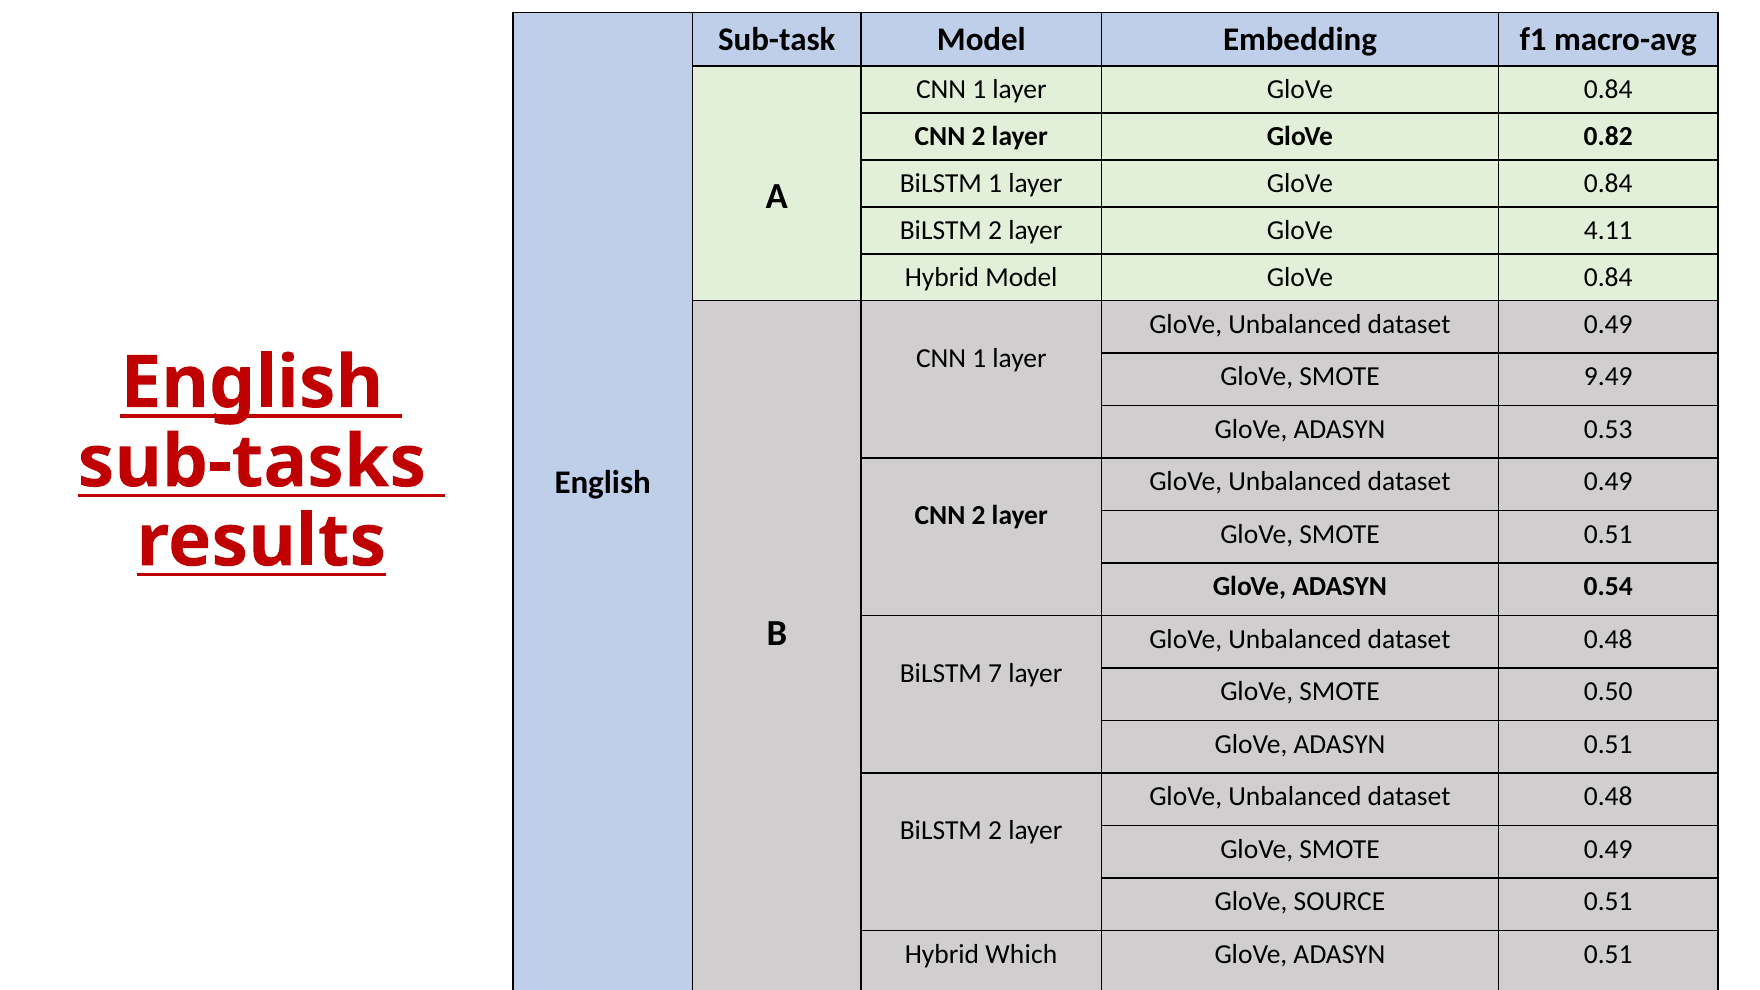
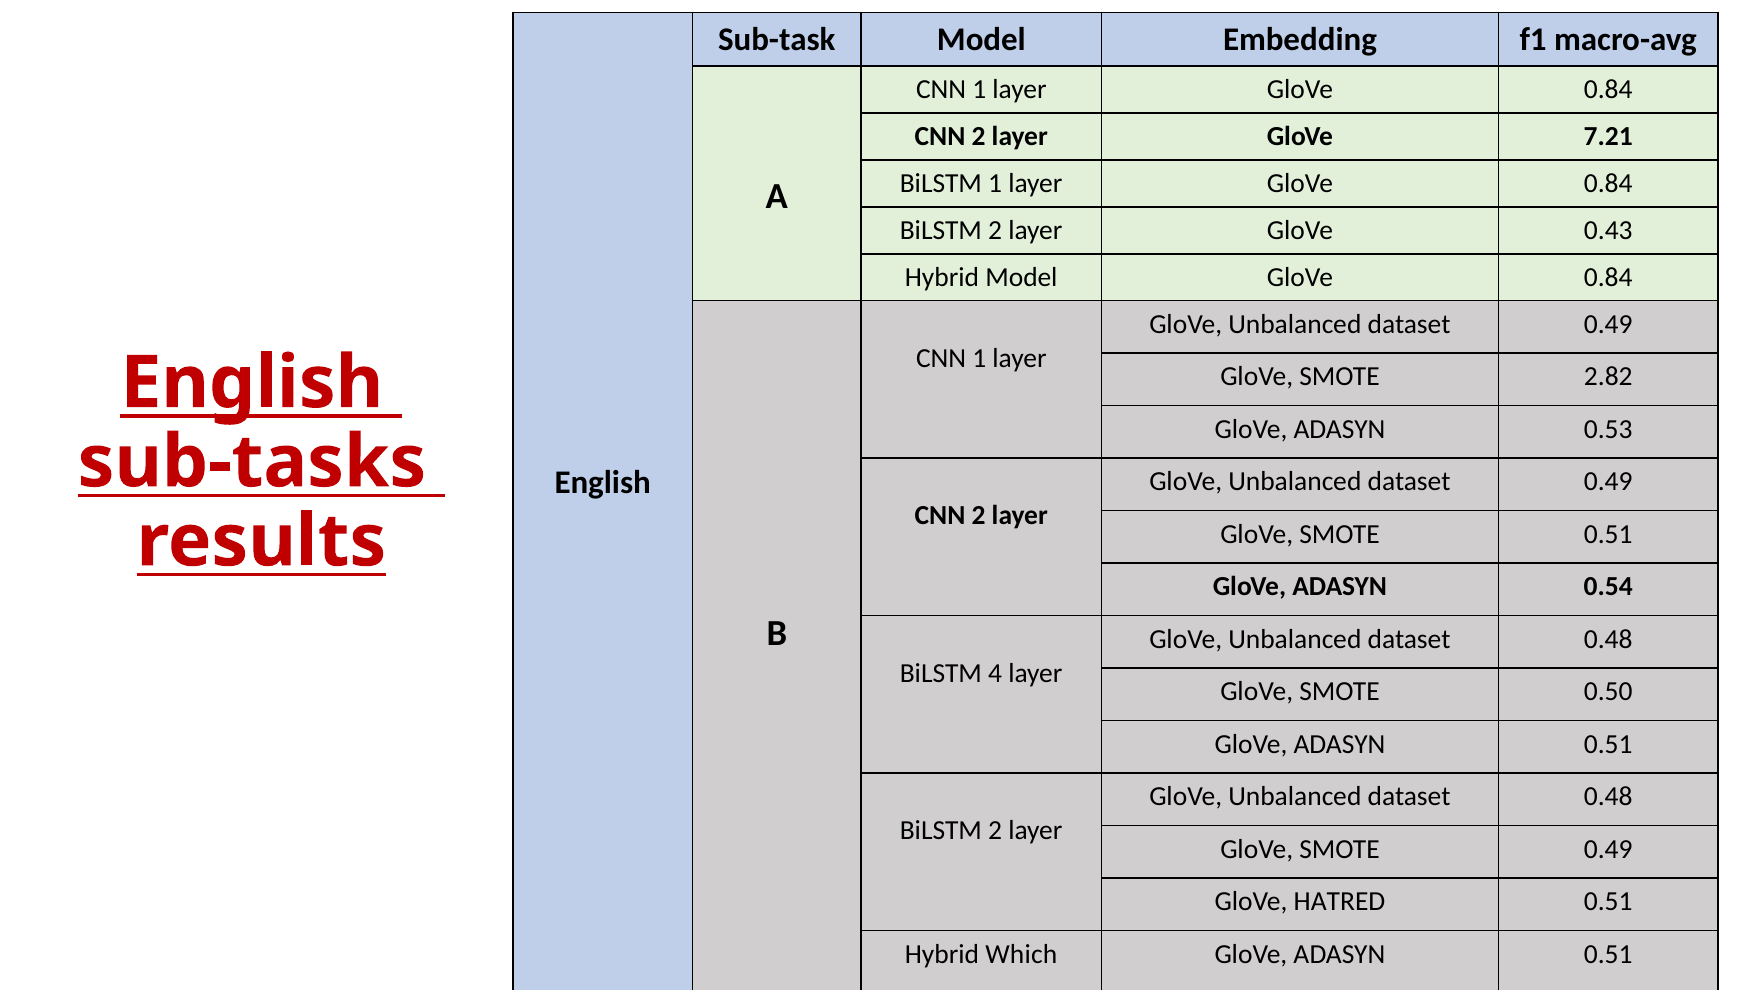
0.82: 0.82 -> 7.21
4.11: 4.11 -> 0.43
9.49: 9.49 -> 2.82
7: 7 -> 4
SOURCE: SOURCE -> HATRED
